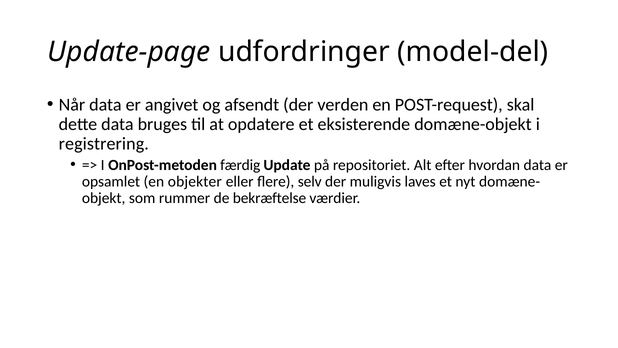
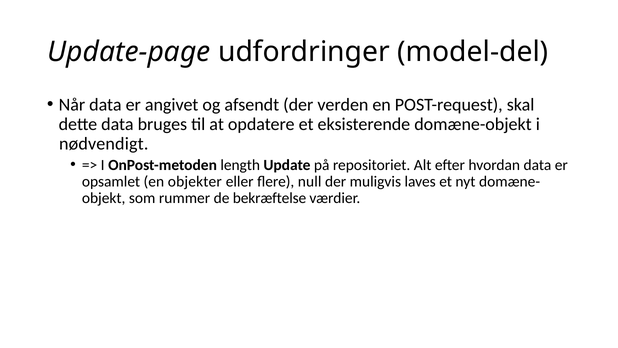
registrering: registrering -> nødvendigt
færdig: færdig -> length
selv: selv -> null
